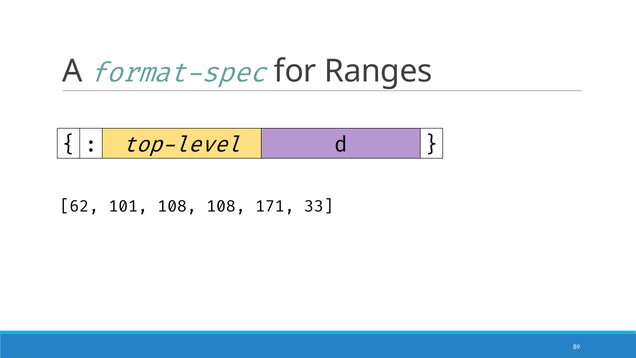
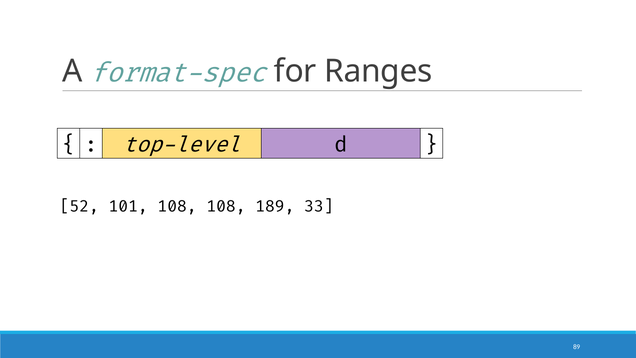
62: 62 -> 52
171: 171 -> 189
